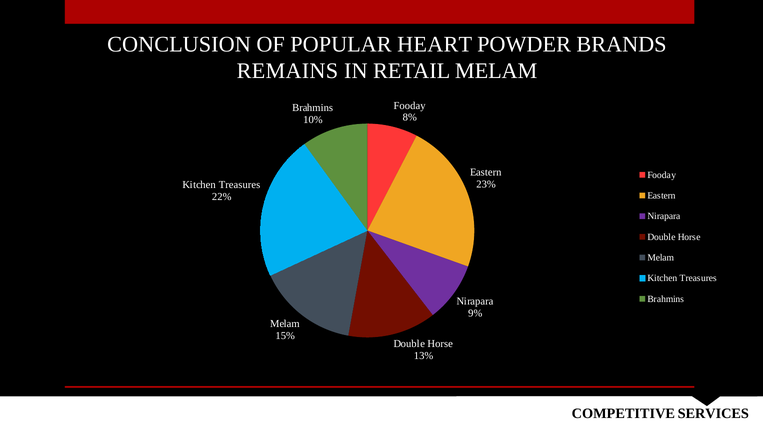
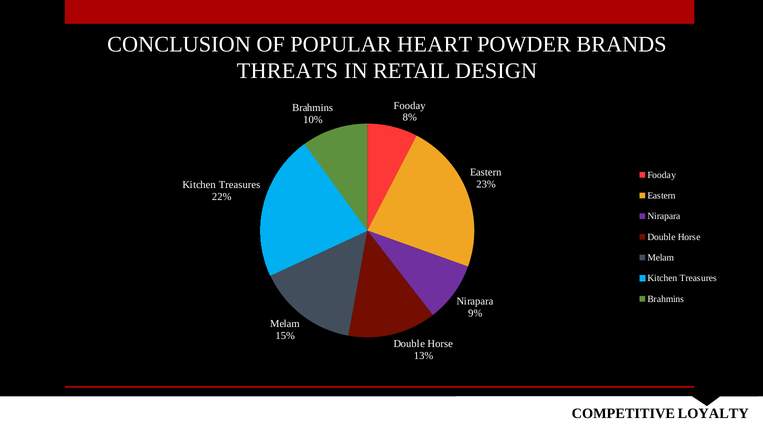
REMAINS: REMAINS -> THREATS
RETAIL MELAM: MELAM -> DESIGN
SERVICES: SERVICES -> LOYALTY
